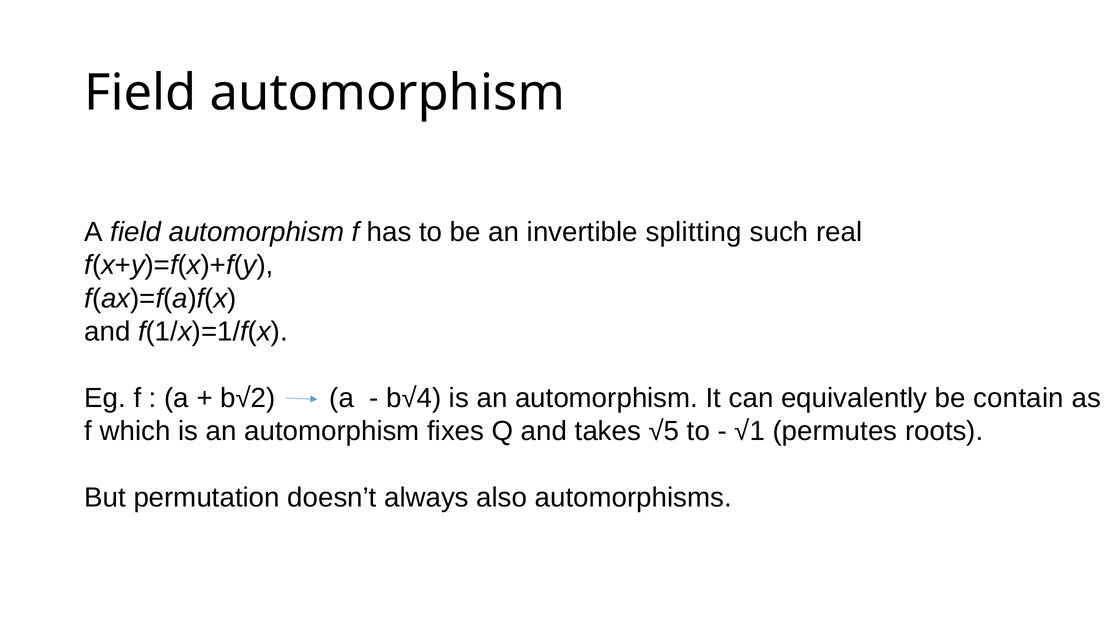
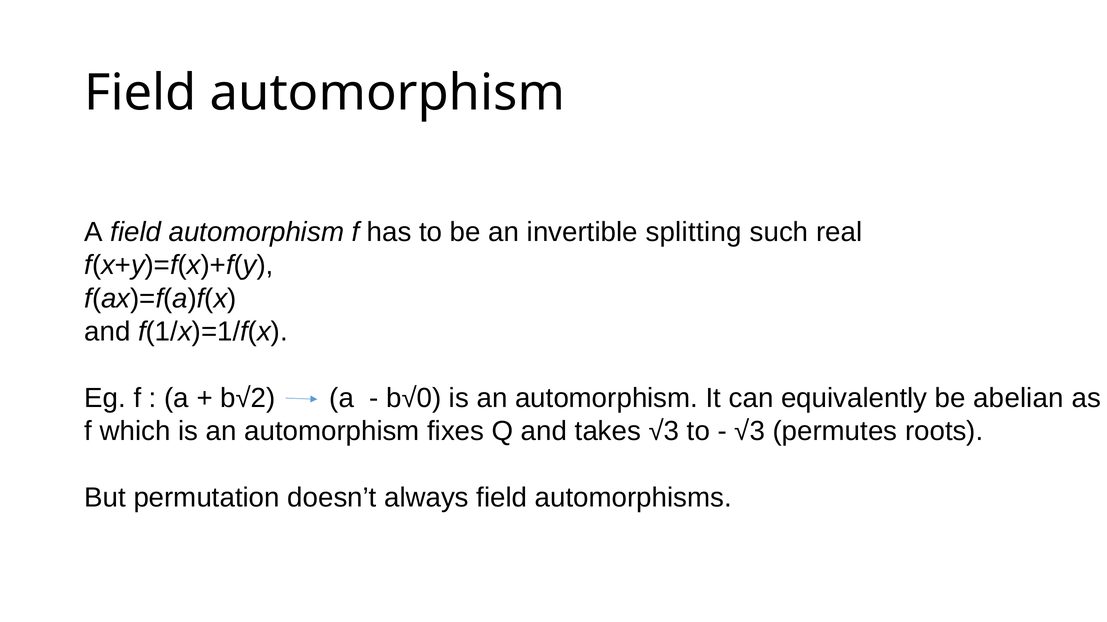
b√4: b√4 -> b√0
contain: contain -> abelian
takes √5: √5 -> √3
√1 at (750, 432): √1 -> √3
always also: also -> field
